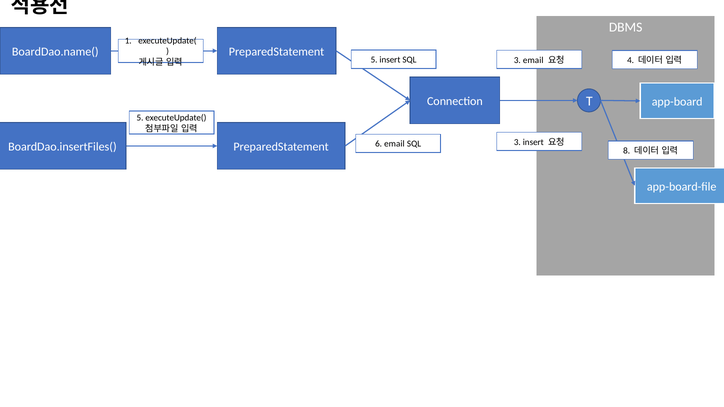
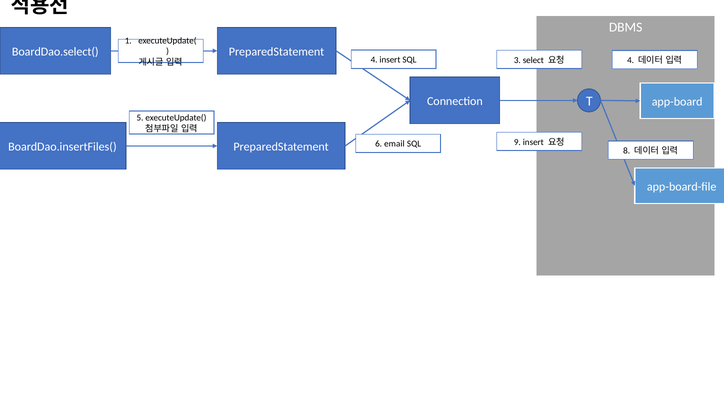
BoardDao.name(: BoardDao.name( -> BoardDao.select(
5 at (374, 60): 5 -> 4
3 email: email -> select
3 at (517, 142): 3 -> 9
